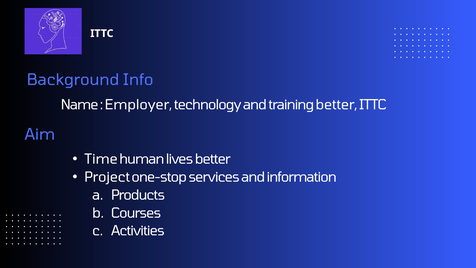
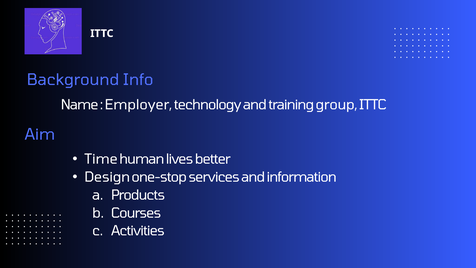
training better: better -> group
Project: Project -> Design
